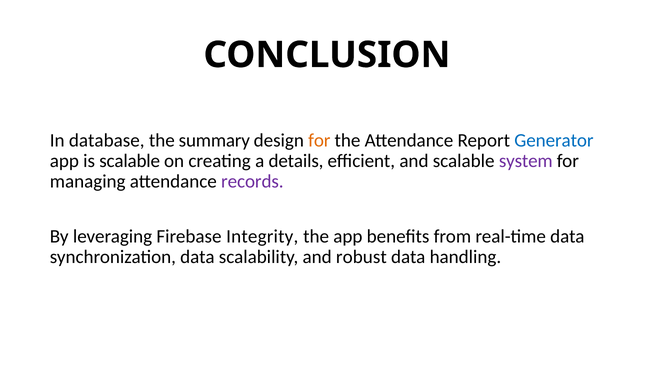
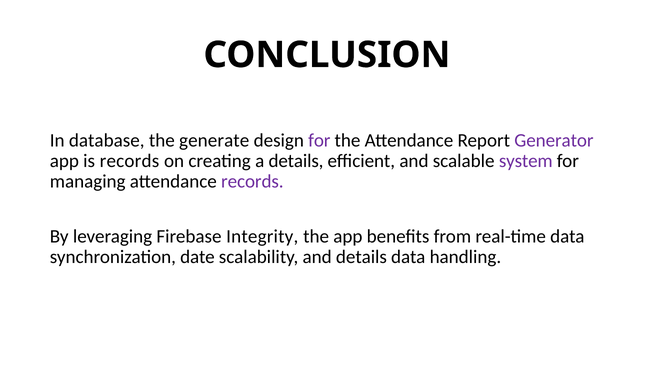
summary: summary -> generate
for at (319, 140) colour: orange -> purple
Generator colour: blue -> purple
is scalable: scalable -> records
synchronization data: data -> date
and robust: robust -> details
